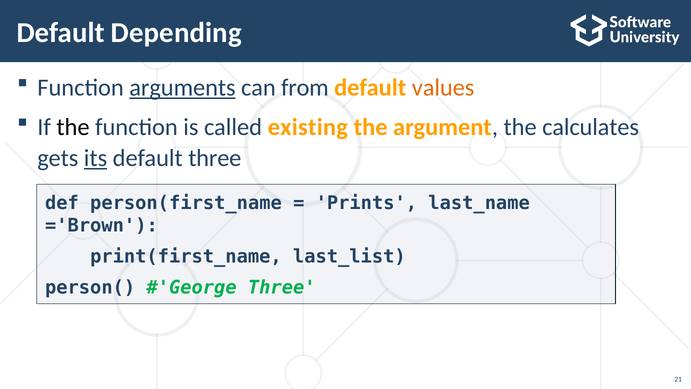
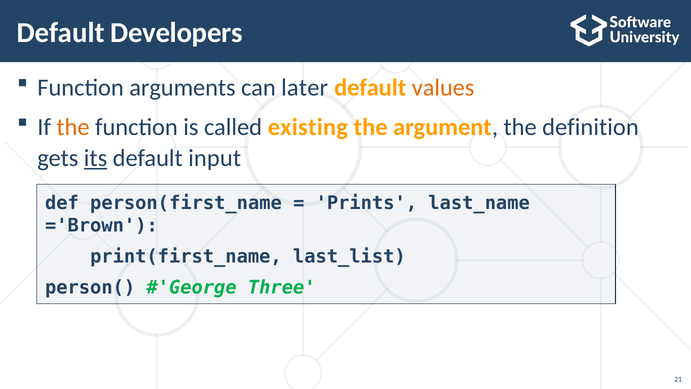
Depending: Depending -> Developers
arguments underline: present -> none
from: from -> later
the at (73, 127) colour: black -> orange
calculates: calculates -> definition
default three: three -> input
